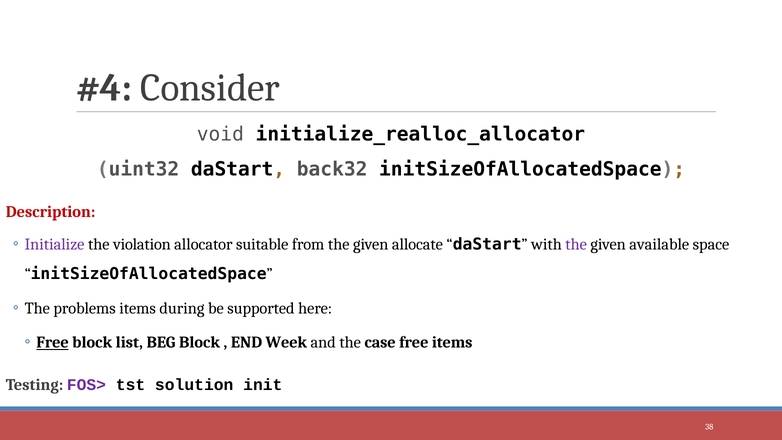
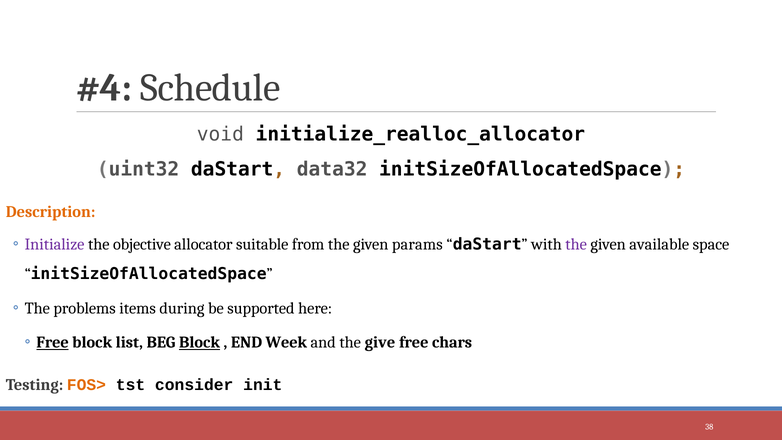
Consider: Consider -> Schedule
back32: back32 -> data32
Description colour: red -> orange
violation: violation -> objective
allocate: allocate -> params
Block at (200, 342) underline: none -> present
case: case -> give
free items: items -> chars
FOS> colour: purple -> orange
solution: solution -> consider
